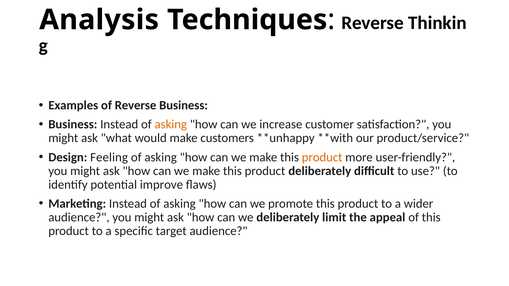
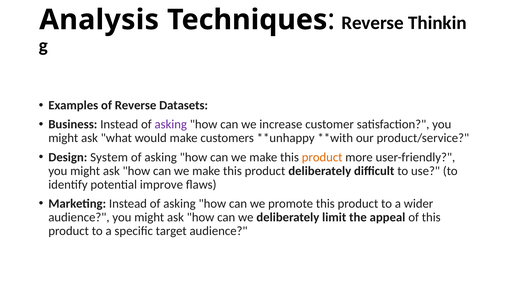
Reverse Business: Business -> Datasets
asking at (171, 125) colour: orange -> purple
Feeling: Feeling -> System
